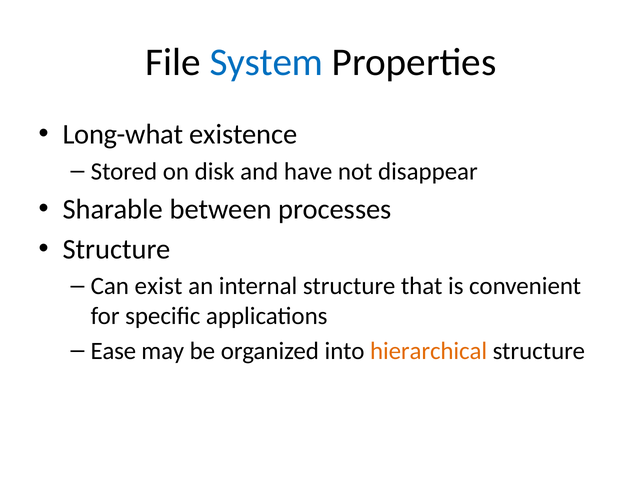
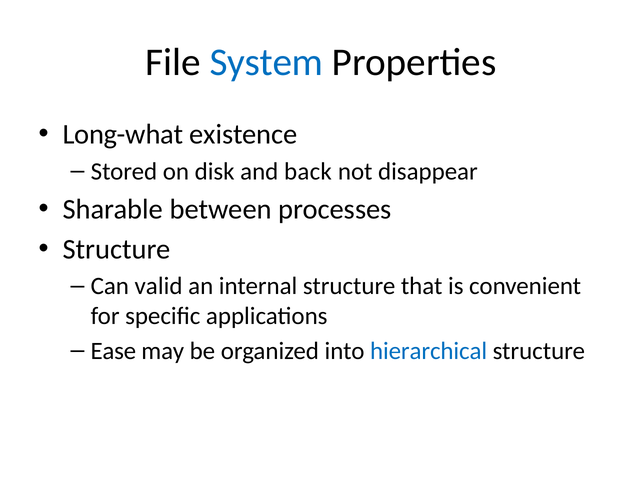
have: have -> back
exist: exist -> valid
hierarchical colour: orange -> blue
